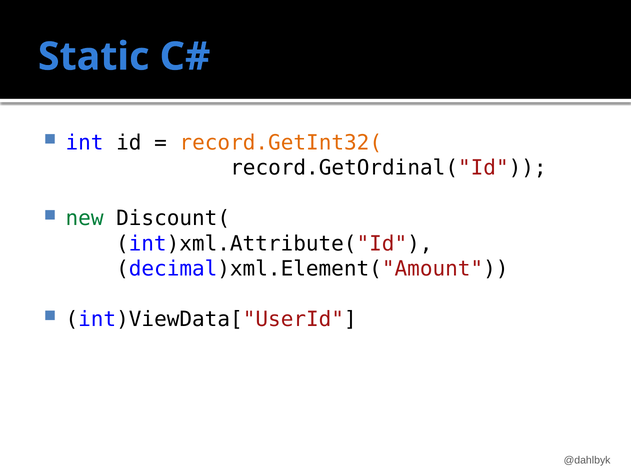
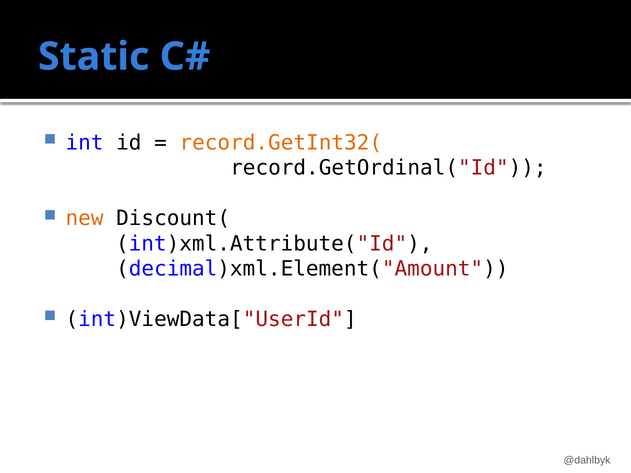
new colour: green -> orange
